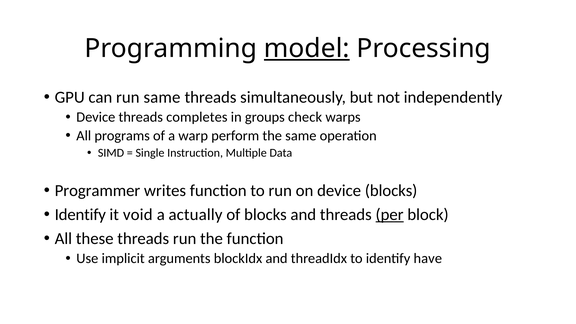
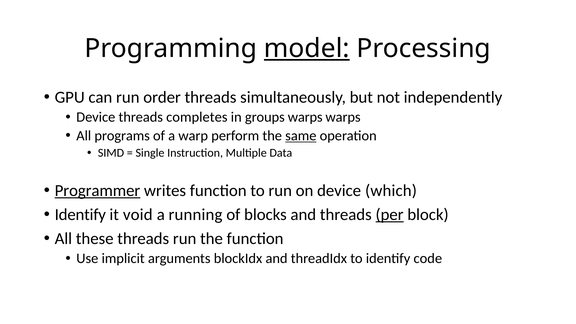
run same: same -> order
groups check: check -> warps
same at (301, 136) underline: none -> present
Programmer underline: none -> present
device blocks: blocks -> which
actually: actually -> running
have: have -> code
